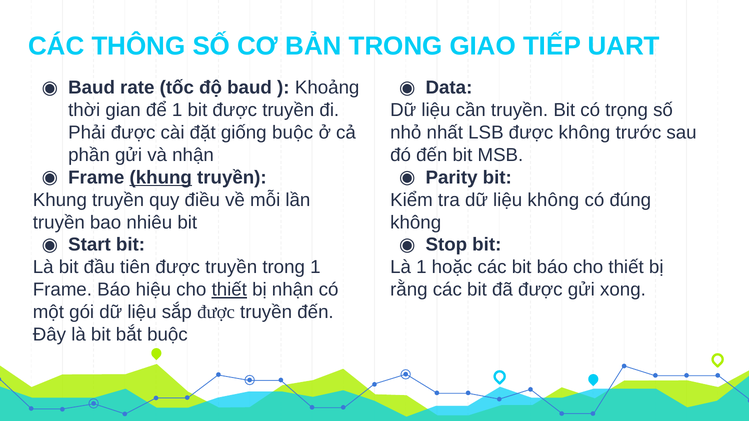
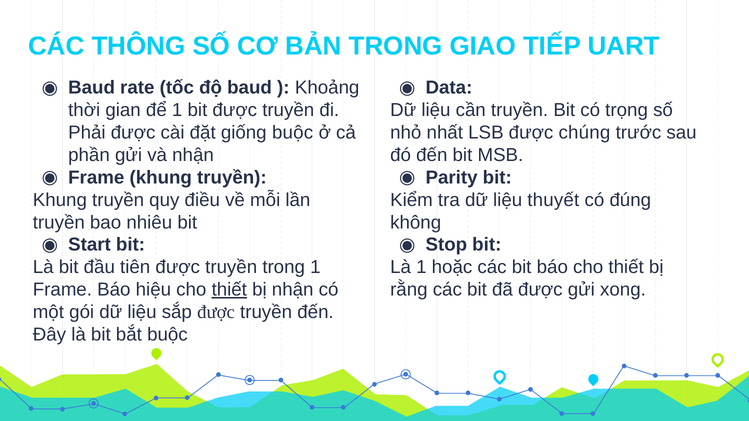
được không: không -> chúng
khung at (161, 178) underline: present -> none
liệu không: không -> thuyết
